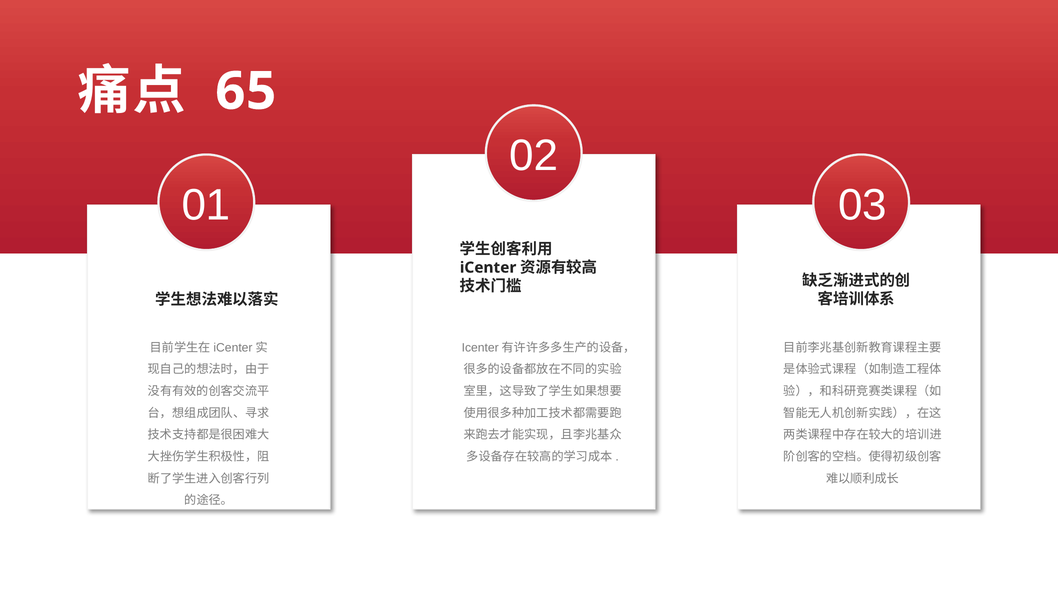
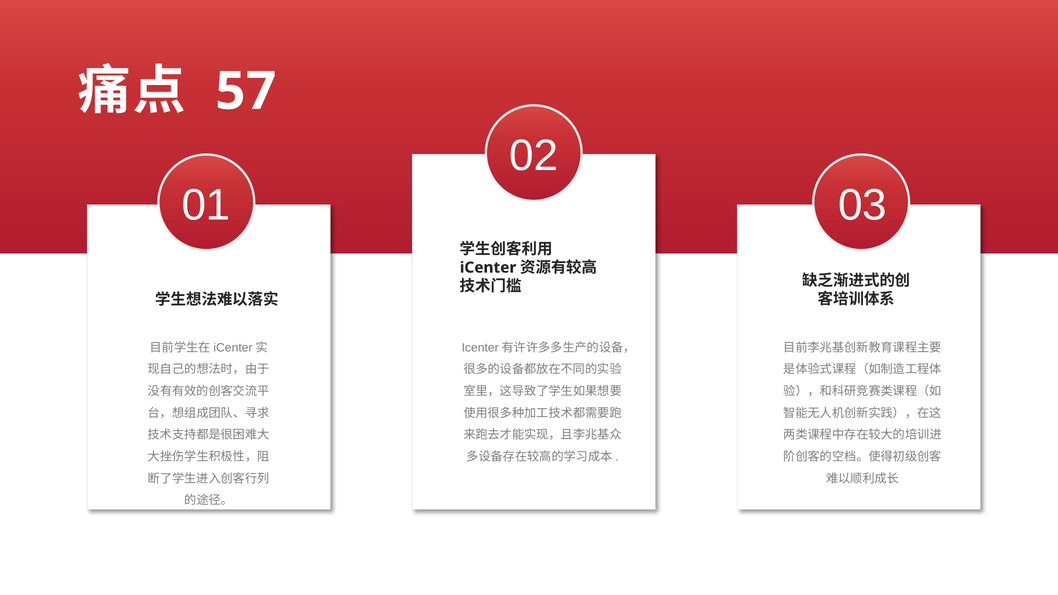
65: 65 -> 57
